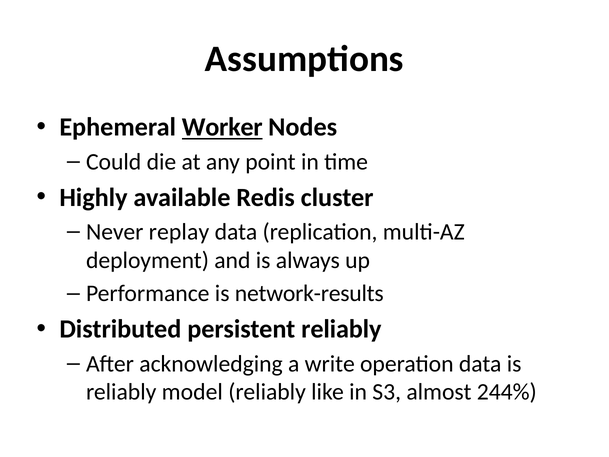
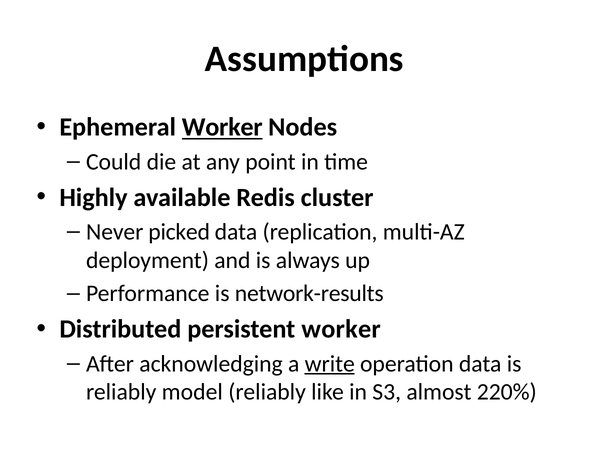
replay: replay -> picked
persistent reliably: reliably -> worker
write underline: none -> present
244%: 244% -> 220%
